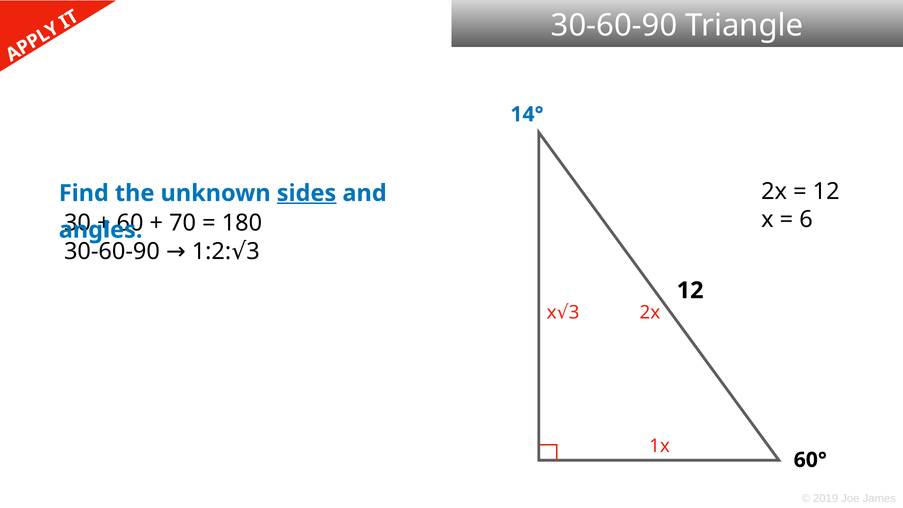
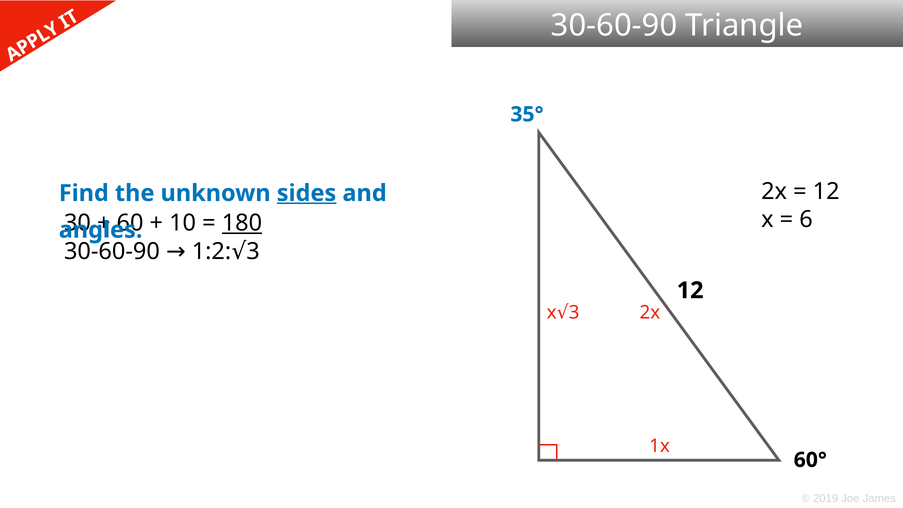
14°: 14° -> 35°
70: 70 -> 10
180 underline: none -> present
